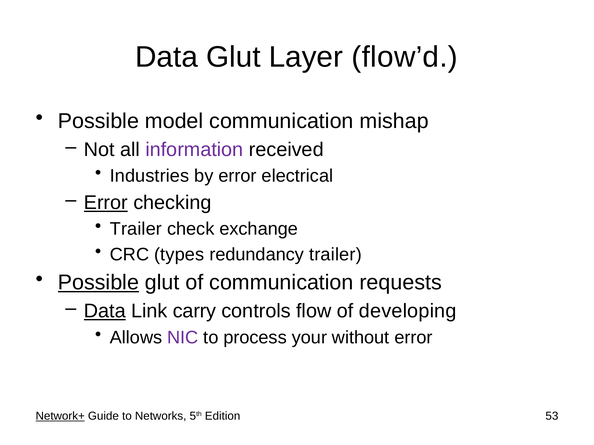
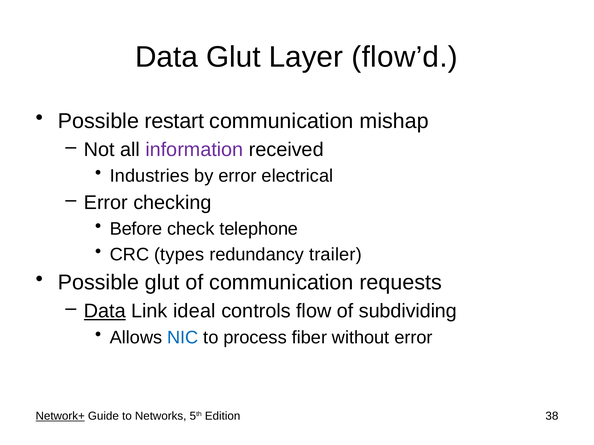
model: model -> restart
Error at (106, 203) underline: present -> none
Trailer at (136, 229): Trailer -> Before
exchange: exchange -> telephone
Possible at (98, 283) underline: present -> none
carry: carry -> ideal
developing: developing -> subdividing
NIC colour: purple -> blue
your: your -> fiber
53: 53 -> 38
